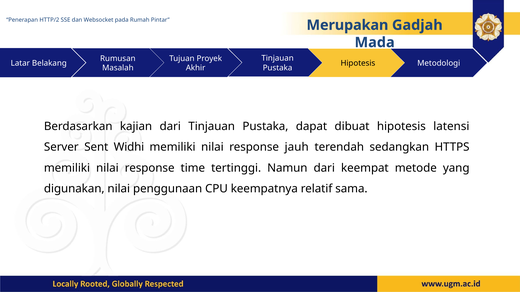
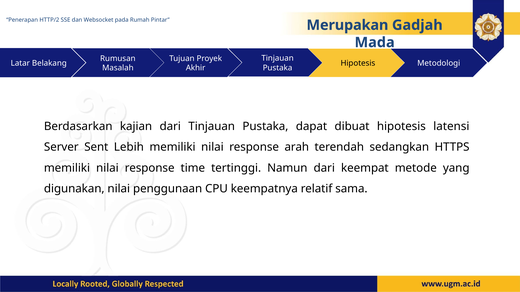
Widhi: Widhi -> Lebih
jauh: jauh -> arah
